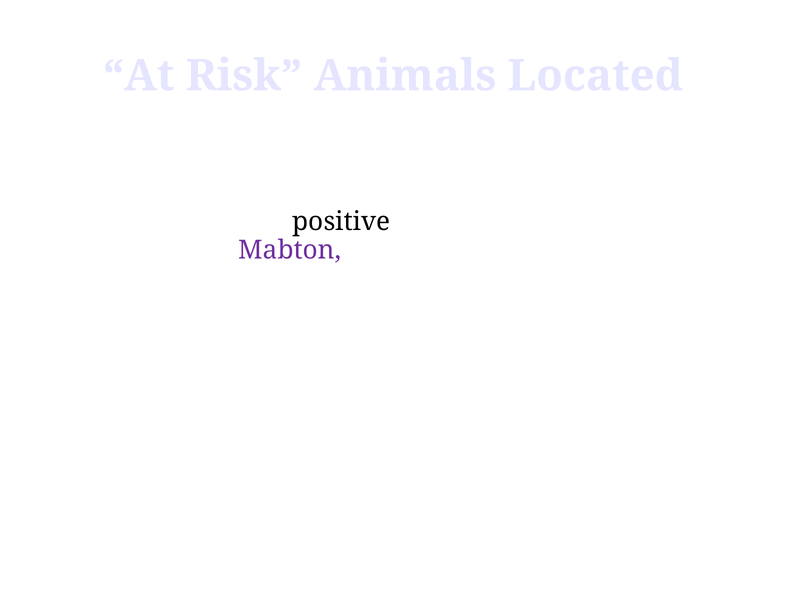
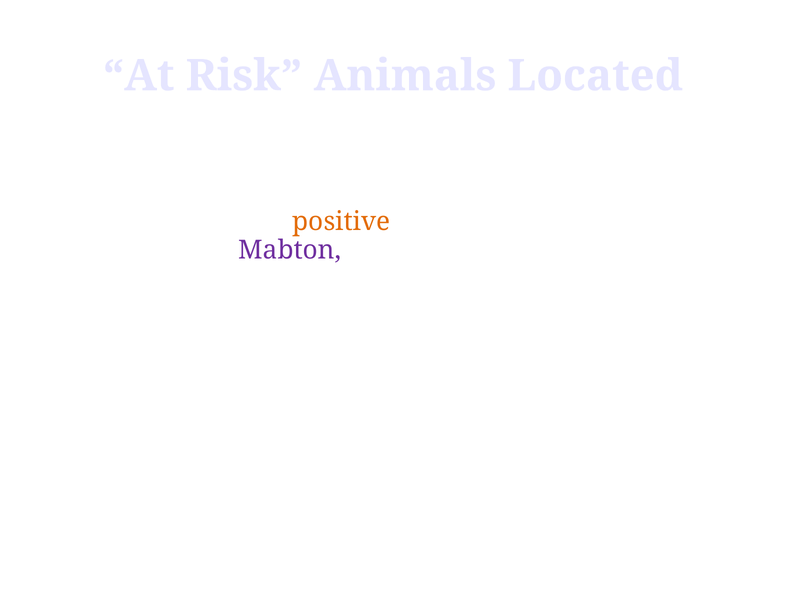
positive colour: black -> orange
